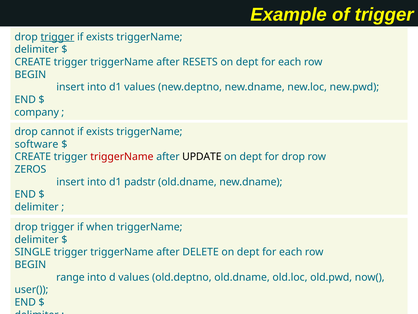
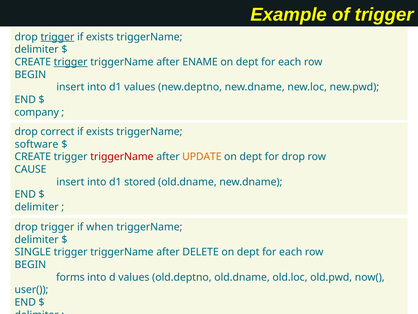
trigger at (71, 62) underline: none -> present
RESETS: RESETS -> ENAME
cannot: cannot -> correct
UPDATE colour: black -> orange
ZEROS: ZEROS -> CAUSE
padstr: padstr -> stored
range: range -> forms
